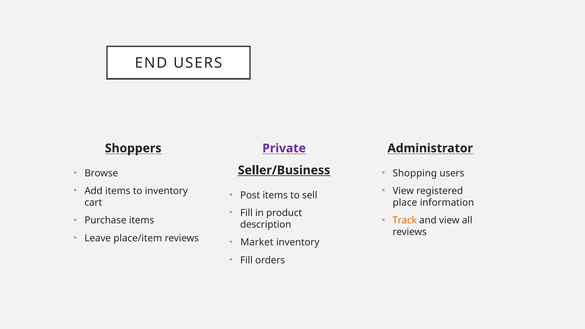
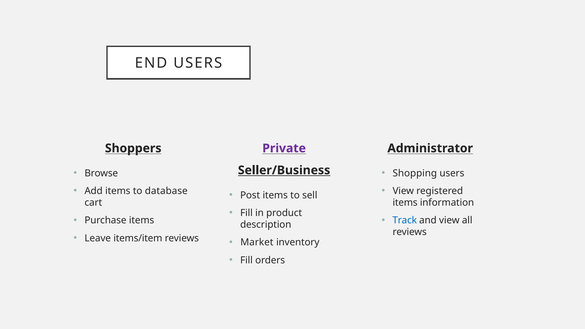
to inventory: inventory -> database
place at (405, 203): place -> items
Track colour: orange -> blue
place/item: place/item -> items/item
